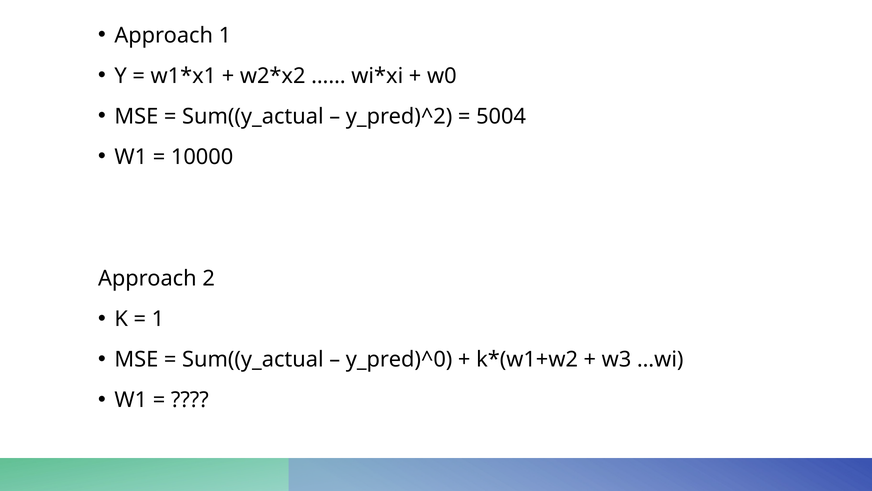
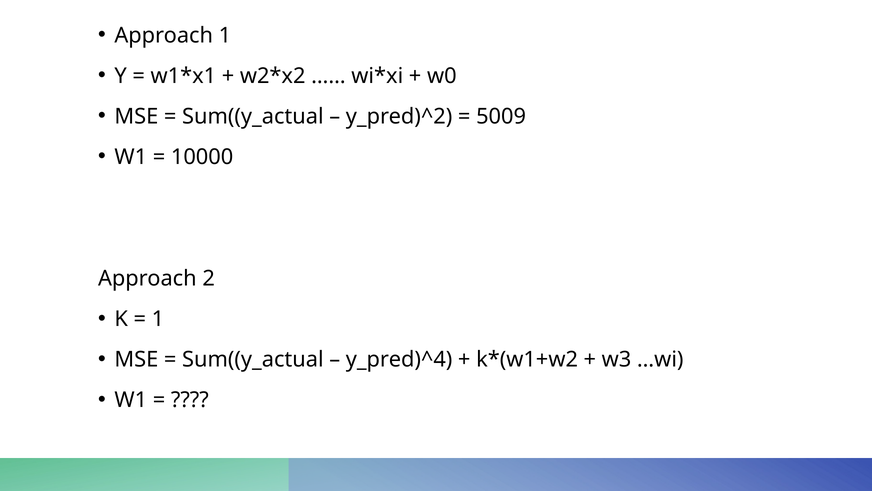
5004: 5004 -> 5009
y_pred)^0: y_pred)^0 -> y_pred)^4
